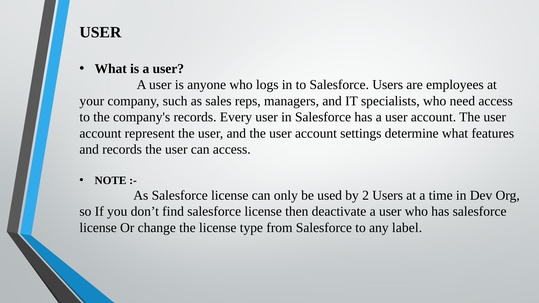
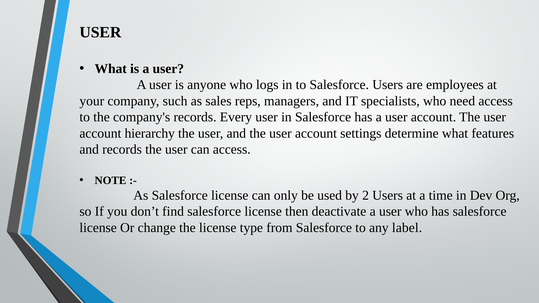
represent: represent -> hierarchy
